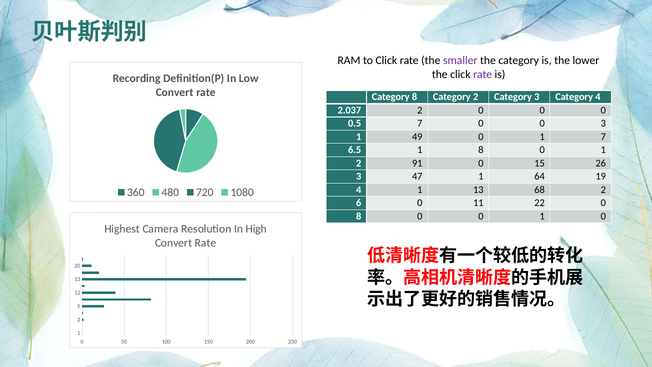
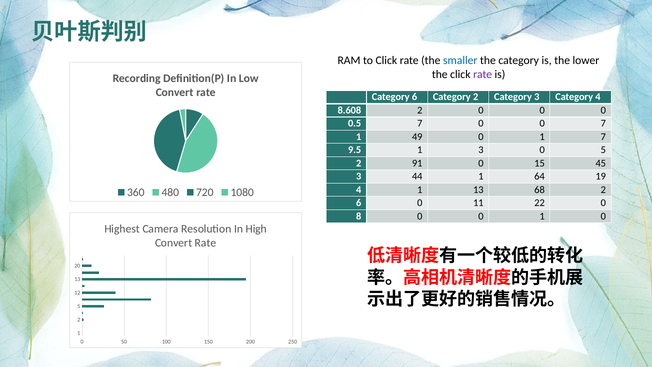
smaller colour: purple -> blue
Category 8: 8 -> 6
2.037: 2.037 -> 8.608
0 3: 3 -> 7
6.5: 6.5 -> 9.5
1 8: 8 -> 3
1 at (603, 150): 1 -> 5
26: 26 -> 45
47: 47 -> 44
